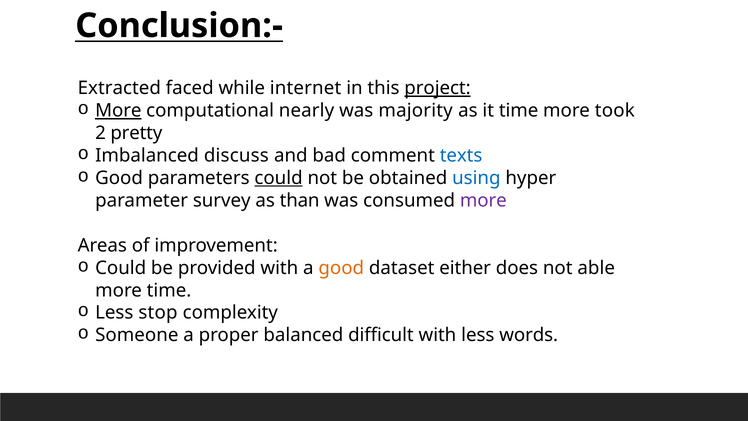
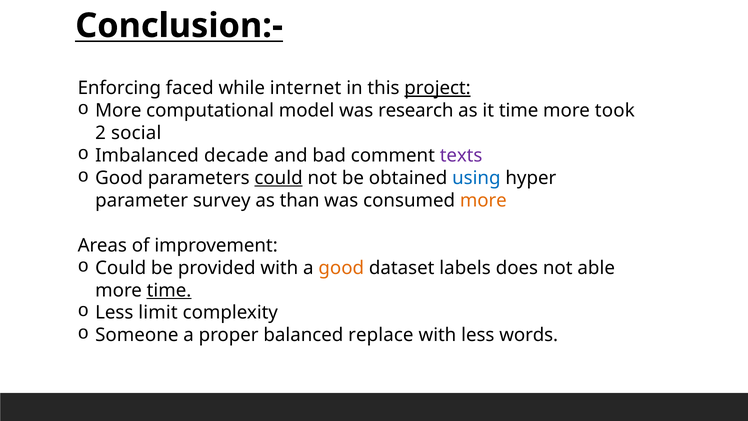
Extracted: Extracted -> Enforcing
More at (118, 111) underline: present -> none
nearly: nearly -> model
majority: majority -> research
pretty: pretty -> social
discuss: discuss -> decade
texts colour: blue -> purple
more at (483, 200) colour: purple -> orange
either: either -> labels
time at (169, 290) underline: none -> present
stop: stop -> limit
difficult: difficult -> replace
